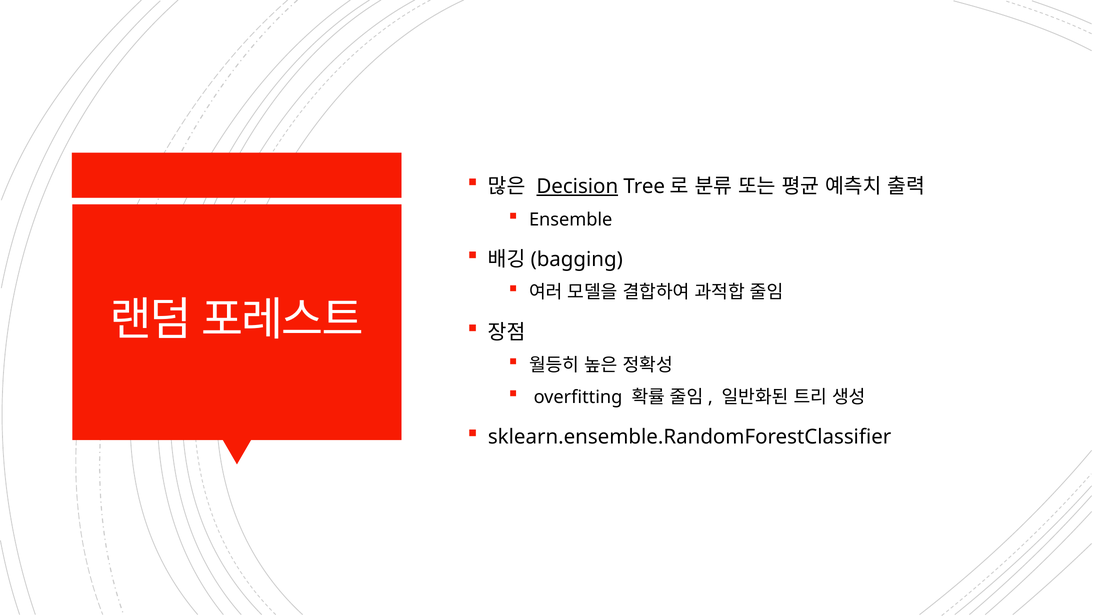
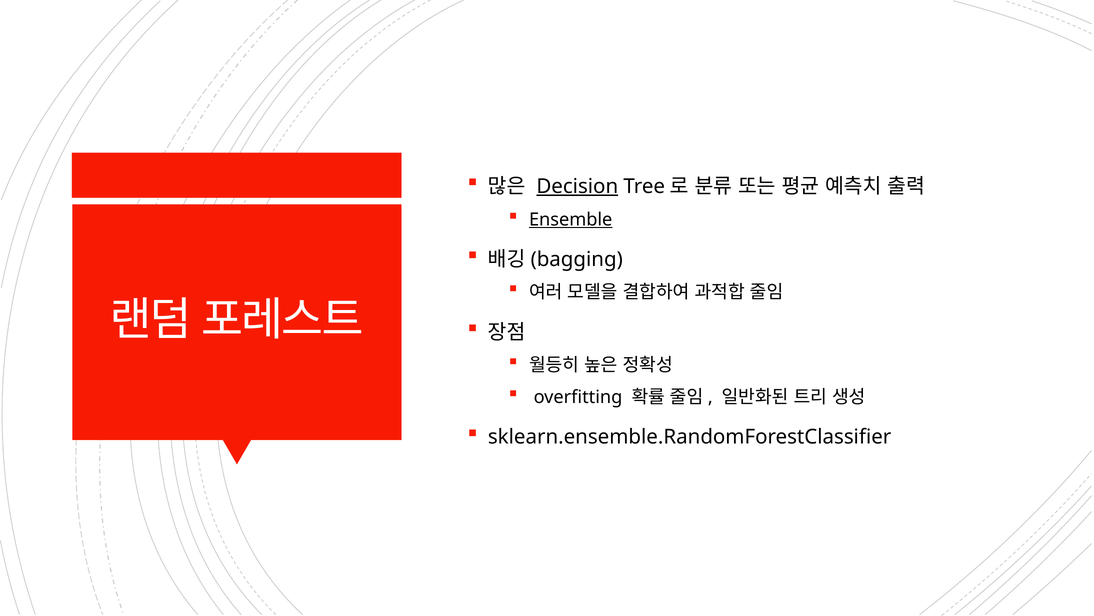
Ensemble underline: none -> present
